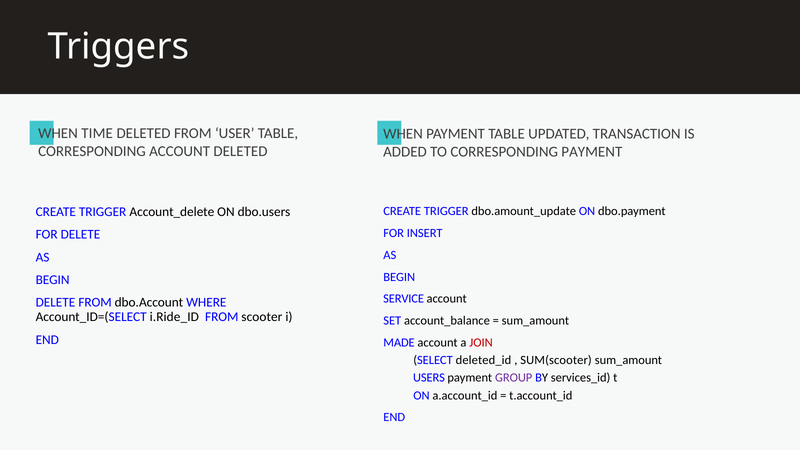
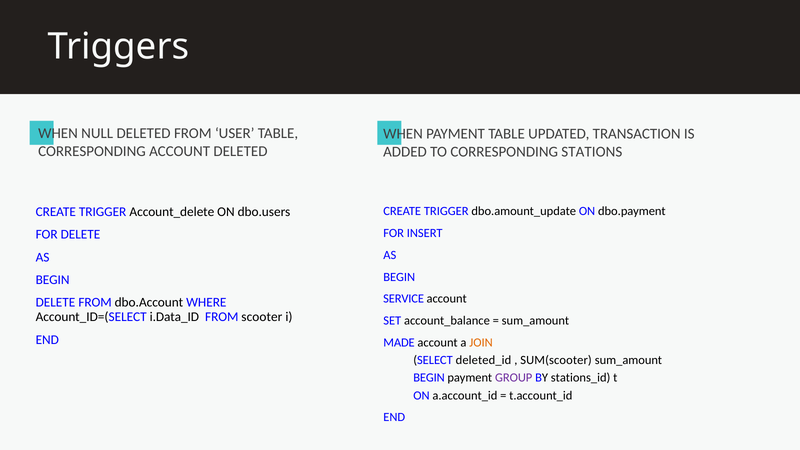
TIME: TIME -> NULL
CORRESPONDING PAYMENT: PAYMENT -> STATIONS
i.Ride_ID: i.Ride_ID -> i.Data_ID
JOIN colour: red -> orange
USERS at (429, 378): USERS -> BEGIN
services_id: services_id -> stations_id
